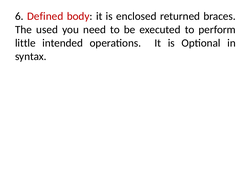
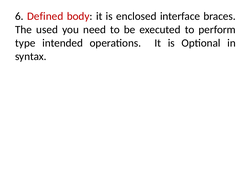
returned: returned -> interface
little: little -> type
